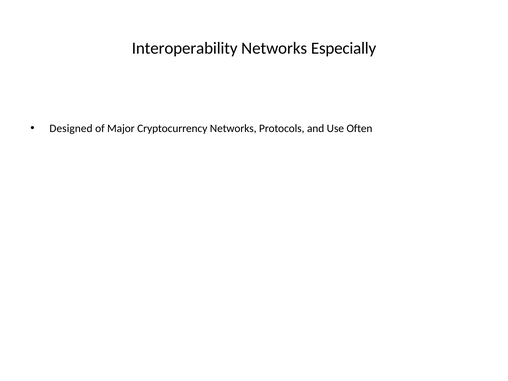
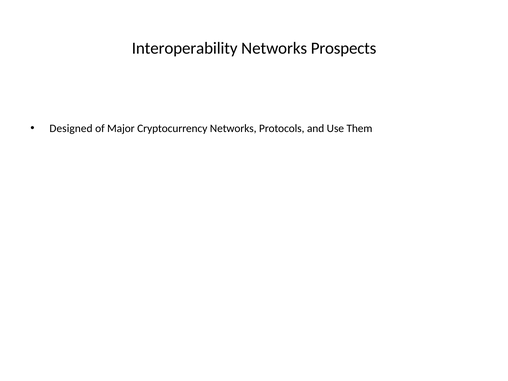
Especially: Especially -> Prospects
Often: Often -> Them
